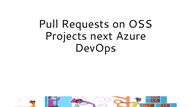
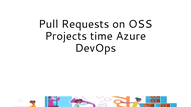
next: next -> time
